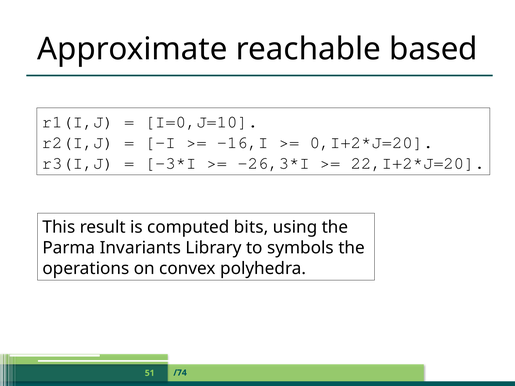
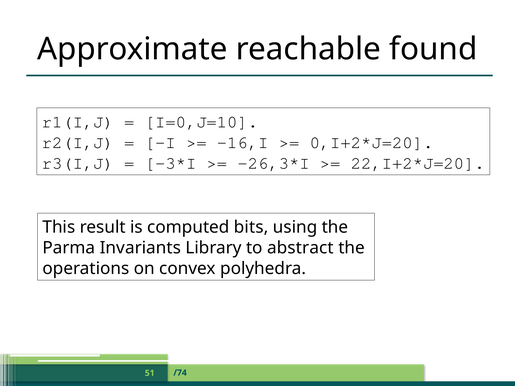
based: based -> found
symbols: symbols -> abstract
